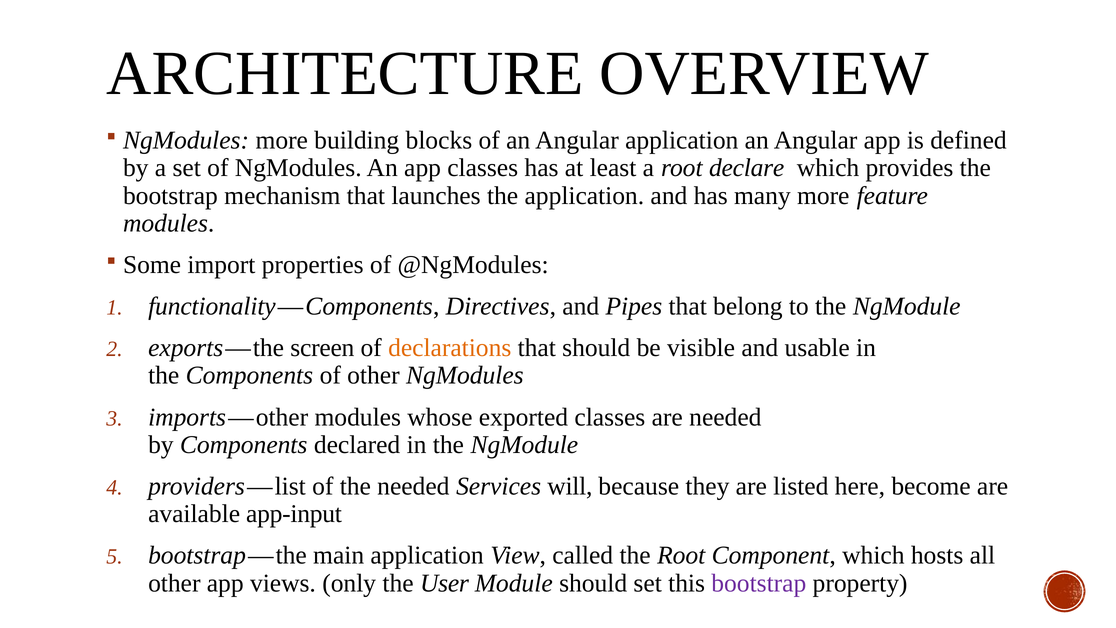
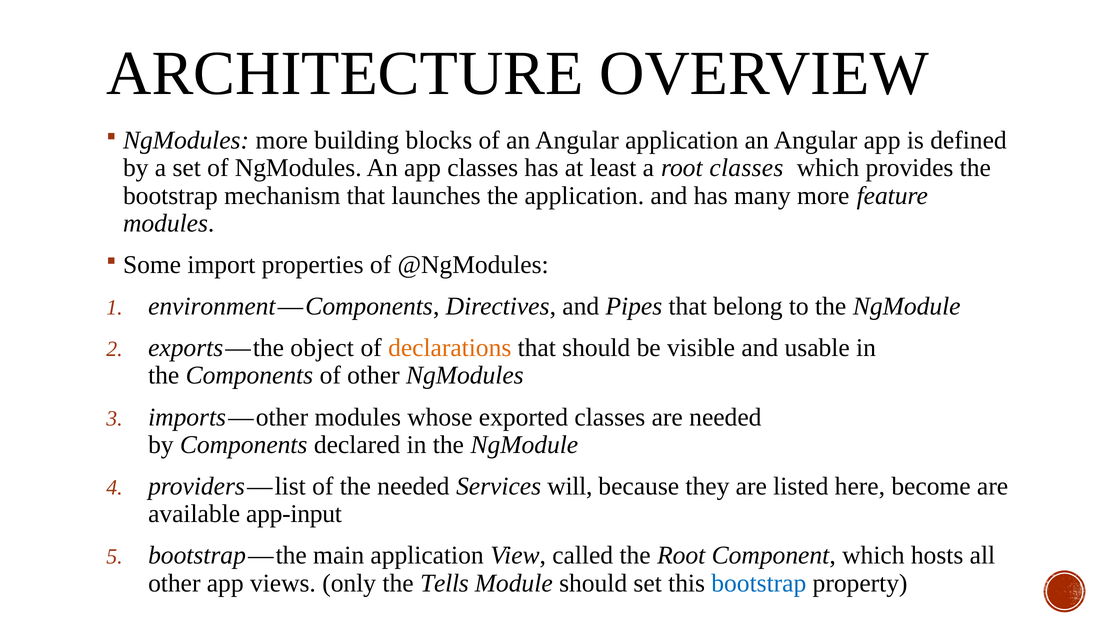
root declare: declare -> classes
functionality: functionality -> environment
screen: screen -> object
User: User -> Tells
bootstrap at (759, 583) colour: purple -> blue
